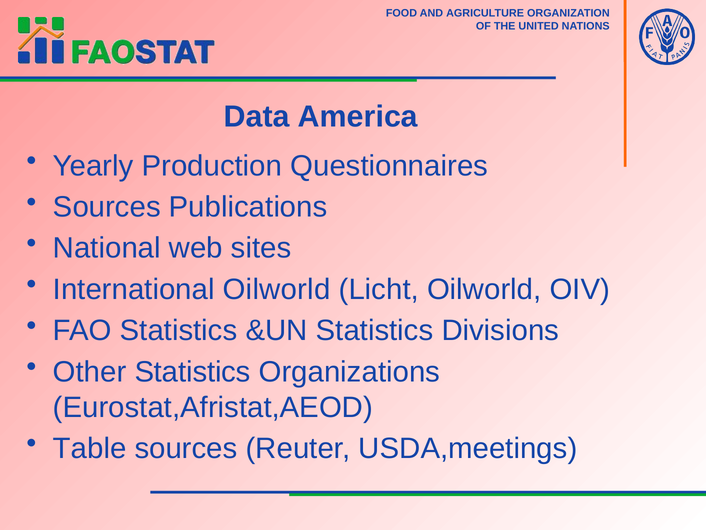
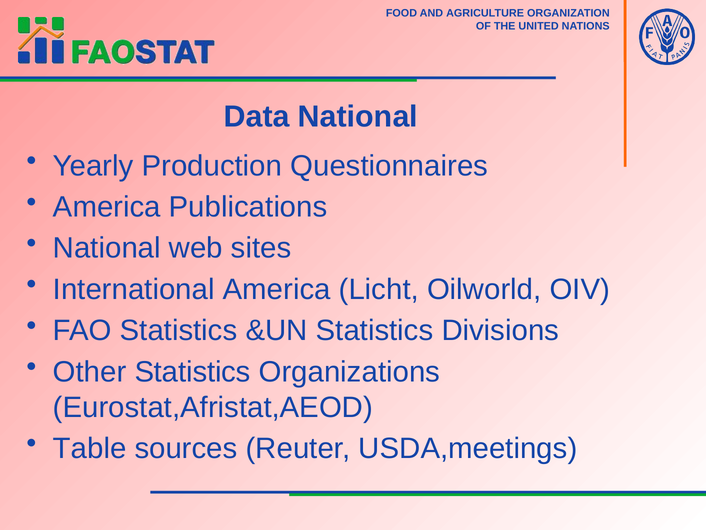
Data America: America -> National
Sources at (107, 207): Sources -> America
International Oilworld: Oilworld -> America
